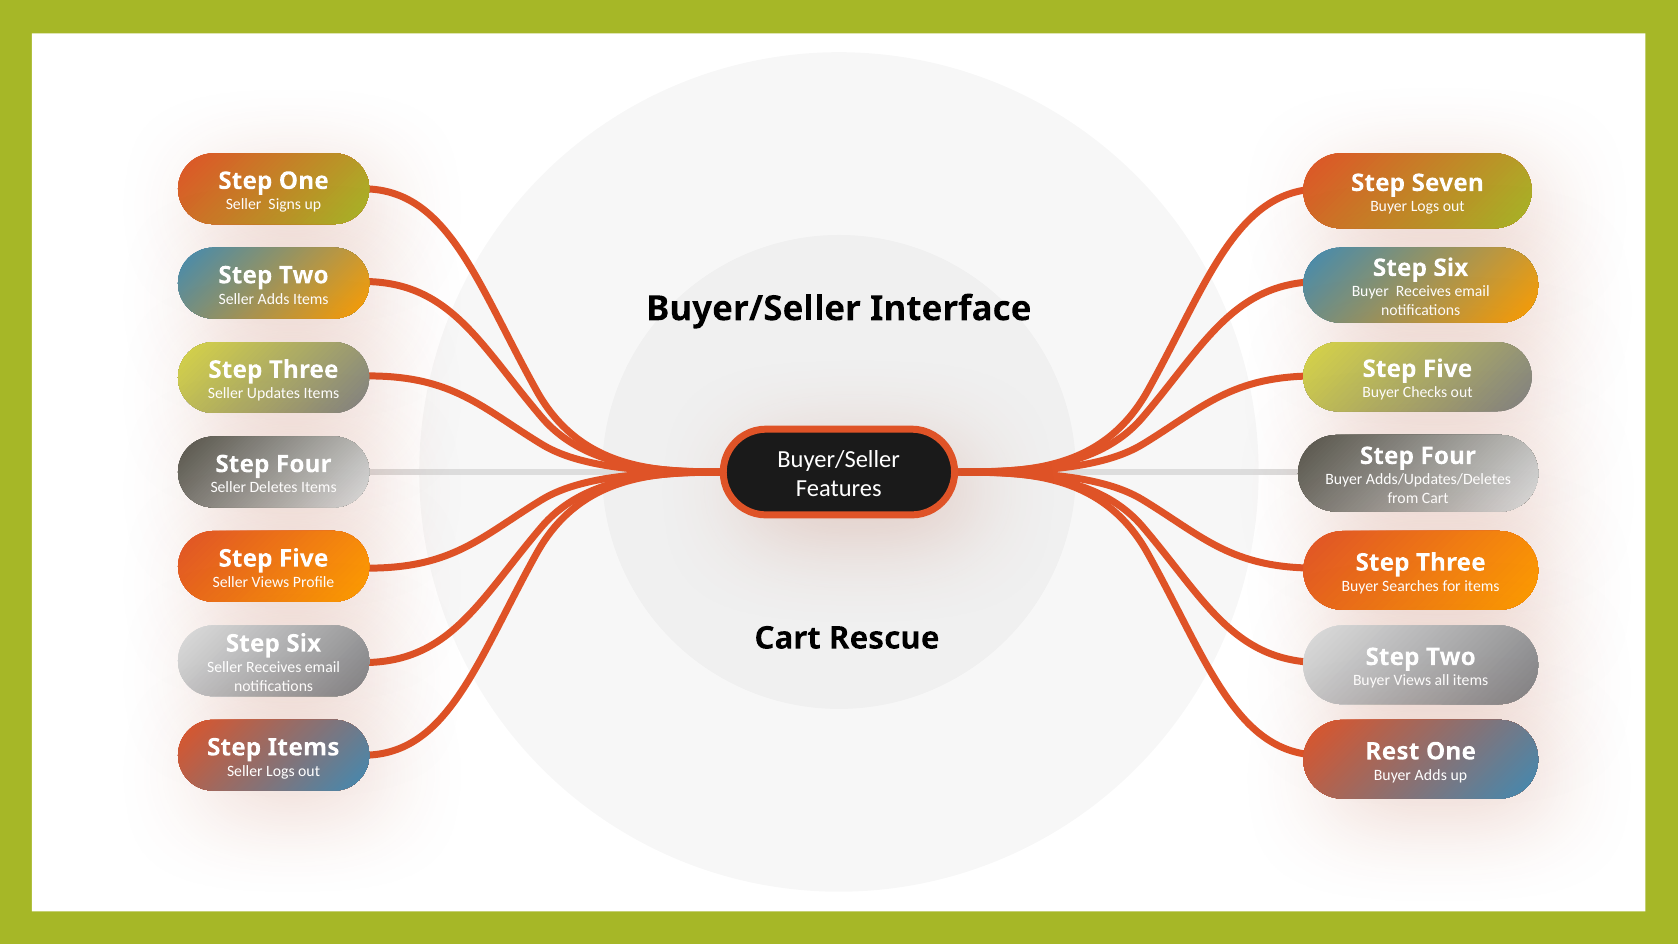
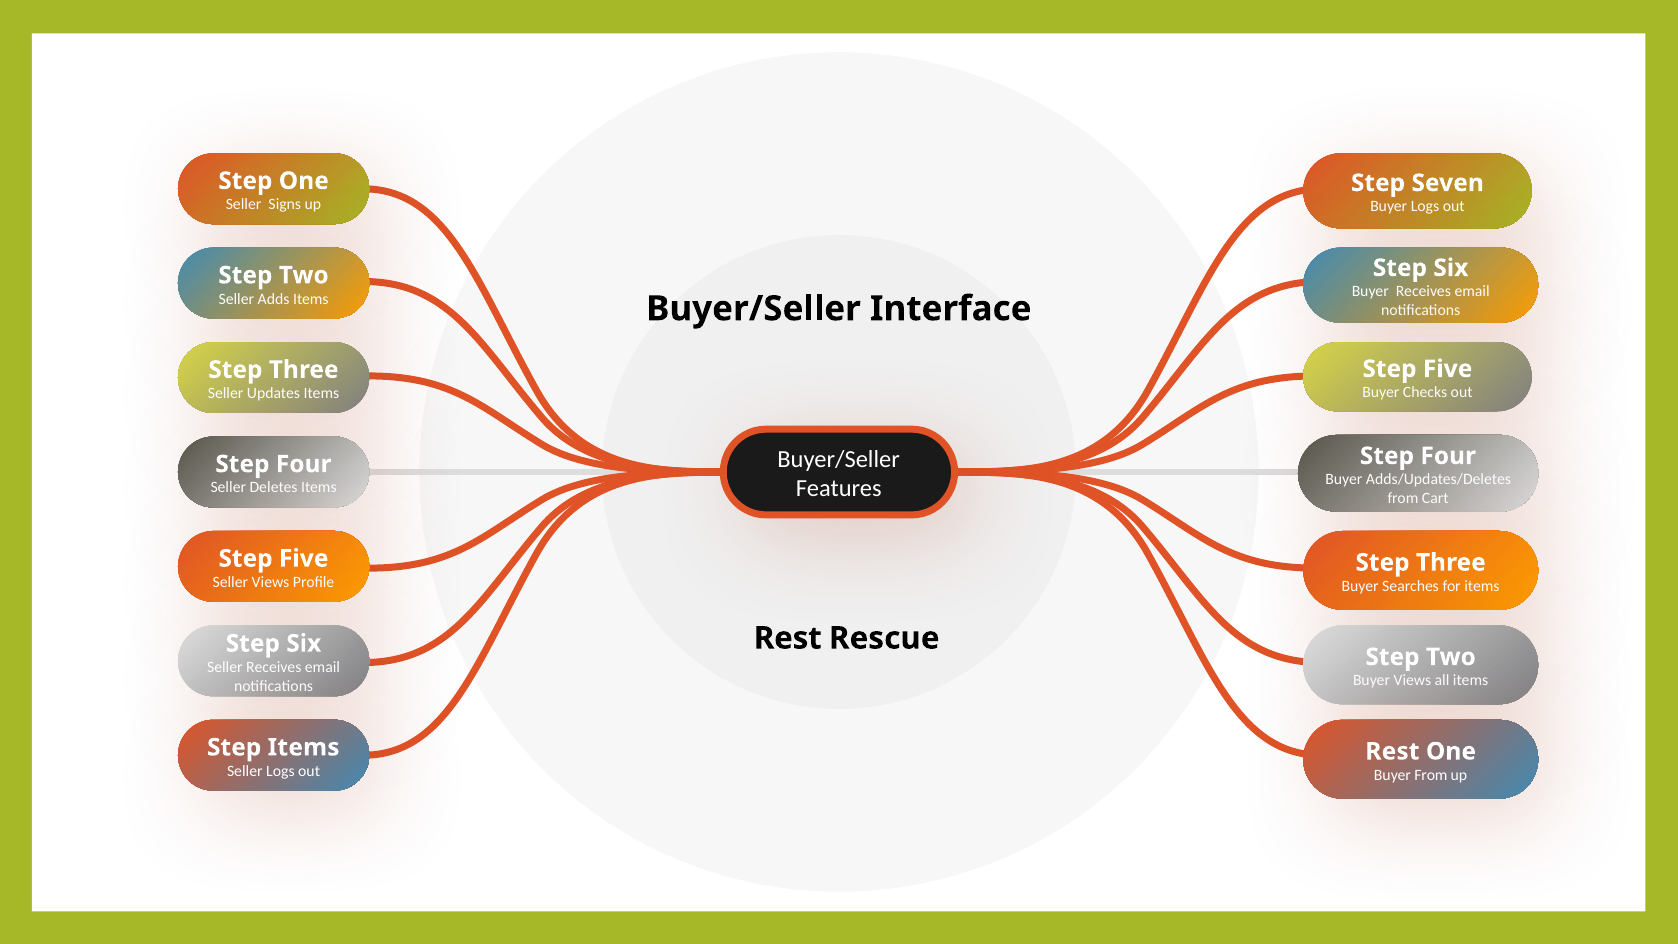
Cart at (788, 638): Cart -> Rest
Buyer Adds: Adds -> From
